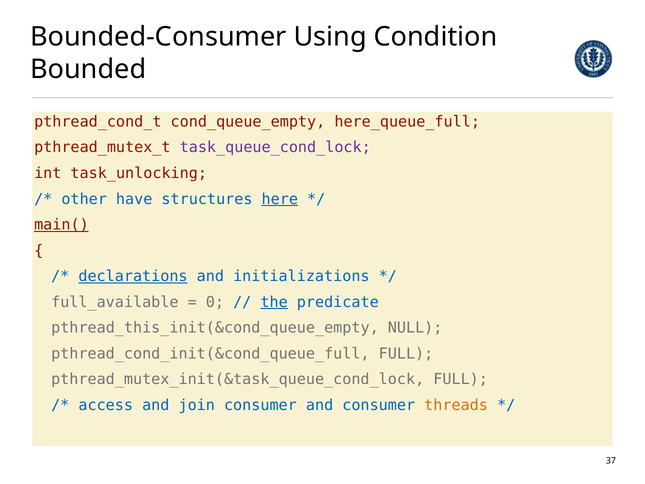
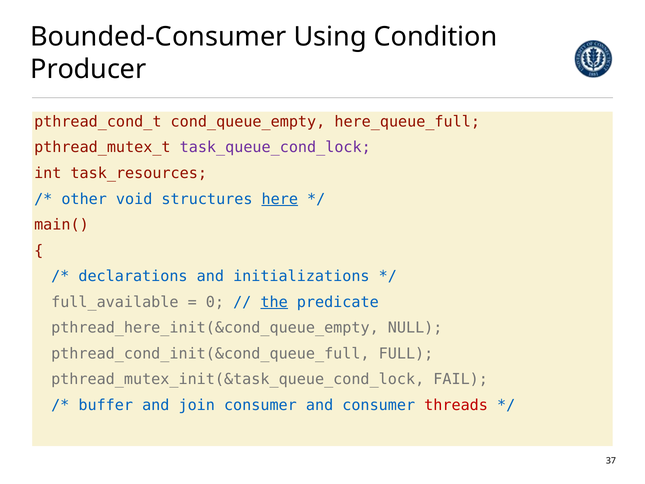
Bounded: Bounded -> Producer
task_unlocking: task_unlocking -> task_resources
have: have -> void
main( underline: present -> none
declarations underline: present -> none
pthread_this_init(&cond_queue_empty: pthread_this_init(&cond_queue_empty -> pthread_here_init(&cond_queue_empty
pthread_mutex_init(&task_queue_cond_lock FULL: FULL -> FAIL
access: access -> buffer
threads colour: orange -> red
